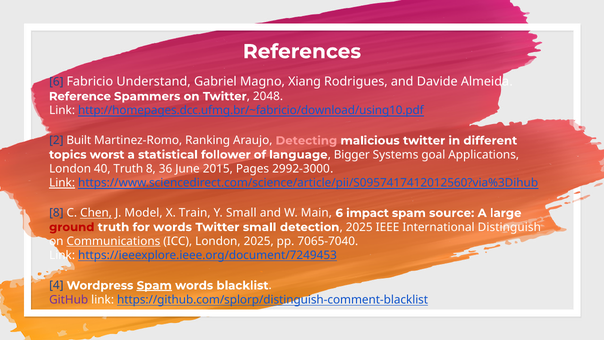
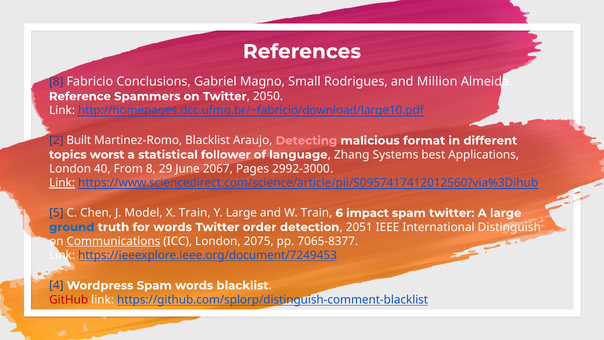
6 at (56, 82): 6 -> 8
Understand: Understand -> Conclusions
Xiang: Xiang -> Small
Davide: Davide -> Million
2048: 2048 -> 2050
http://homepages.dcc.ufmg.br/~fabricio/download/using10.pdf: http://homepages.dcc.ufmg.br/~fabricio/download/using10.pdf -> http://homepages.dcc.ufmg.br/~fabricio/download/large10.pdf
Martinez-Romo Ranking: Ranking -> Blacklist
malicious twitter: twitter -> format
Bigger: Bigger -> Zhang
goal: goal -> best
40 Truth: Truth -> From
36: 36 -> 29
2015: 2015 -> 2067
8 at (56, 213): 8 -> 5
Chen underline: present -> none
Y Small: Small -> Large
W Main: Main -> Train
spam source: source -> twitter
ground colour: red -> blue
Twitter small: small -> order
detection 2025: 2025 -> 2051
London 2025: 2025 -> 2075
7065-7040: 7065-7040 -> 7065-8377
Spam at (154, 285) underline: present -> none
GitHub colour: purple -> red
